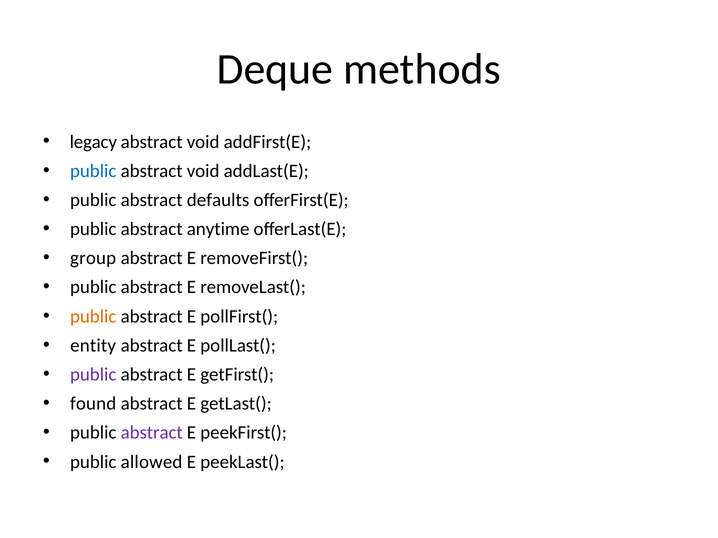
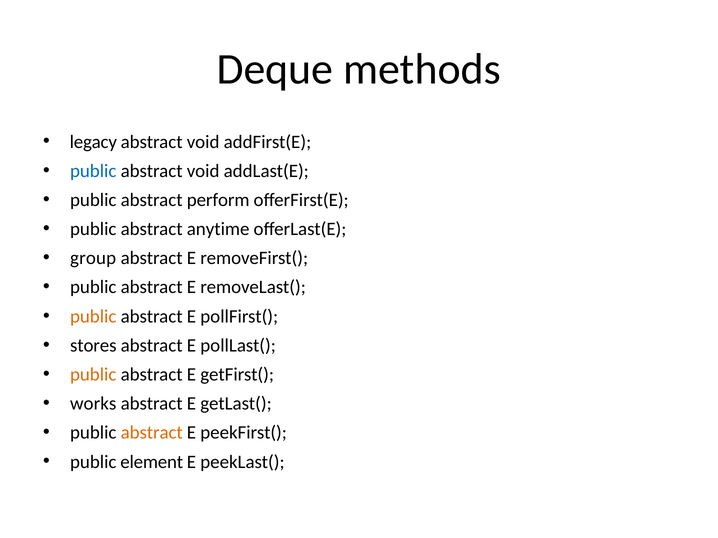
defaults: defaults -> perform
entity: entity -> stores
public at (93, 375) colour: purple -> orange
found: found -> works
abstract at (152, 433) colour: purple -> orange
allowed: allowed -> element
